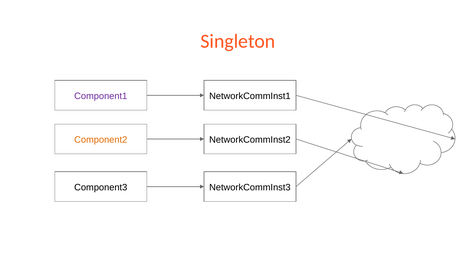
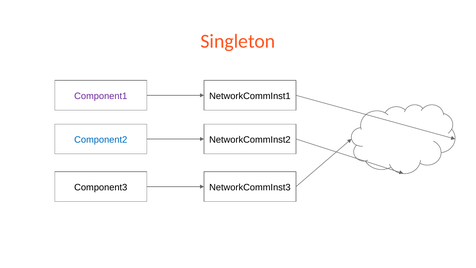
Component2 colour: orange -> blue
